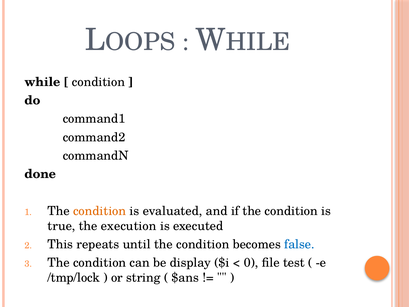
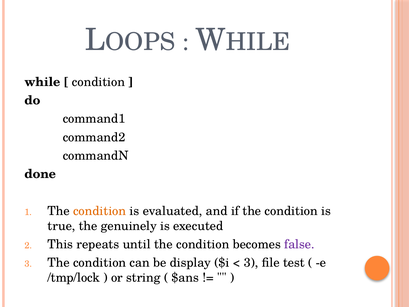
execution: execution -> genuinely
false colour: blue -> purple
0 at (251, 263): 0 -> 3
